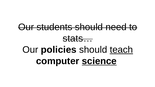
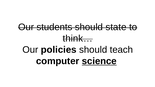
need: need -> state
stats…: stats… -> think…
teach underline: present -> none
